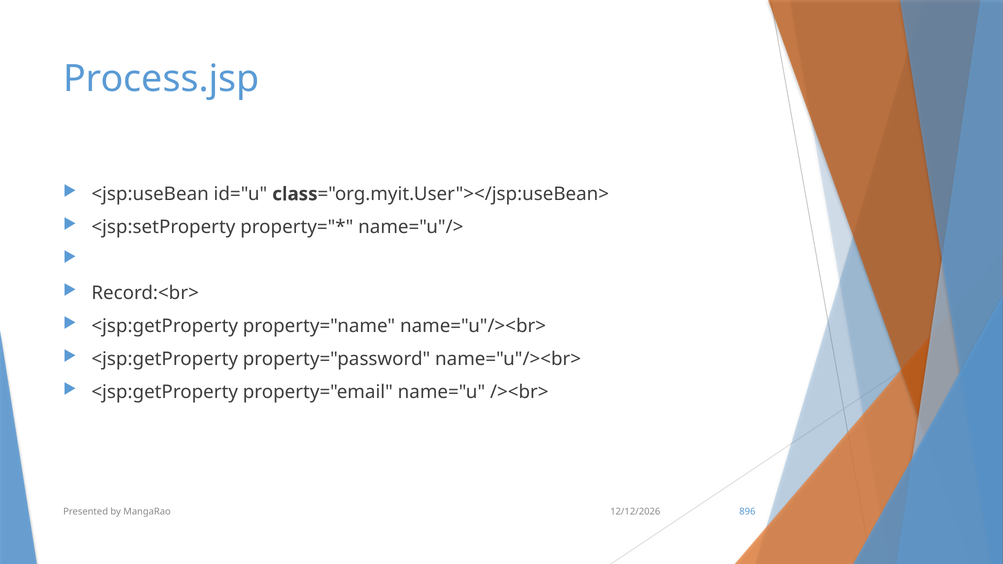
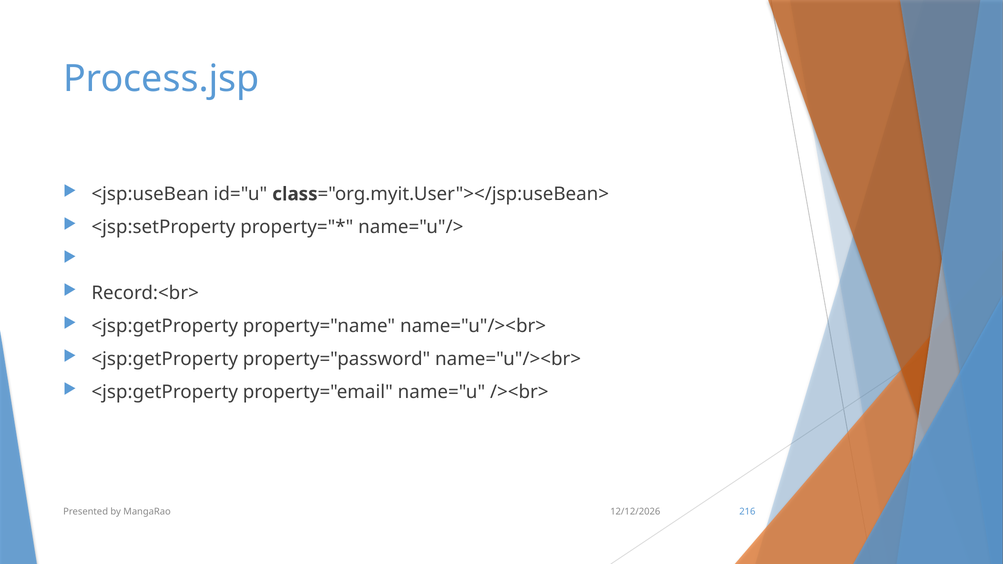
896: 896 -> 216
